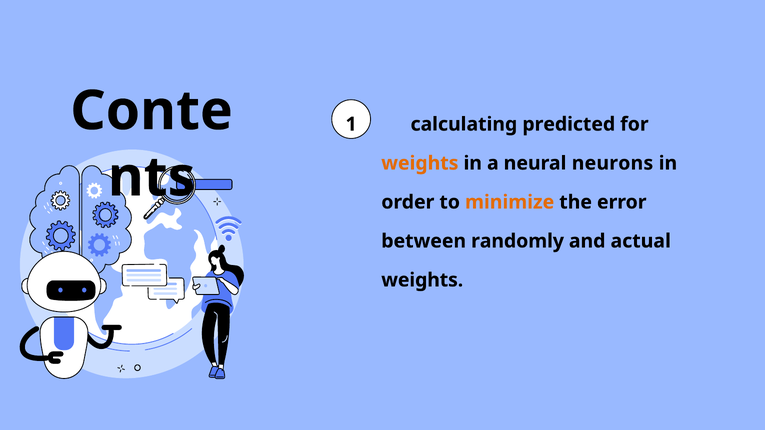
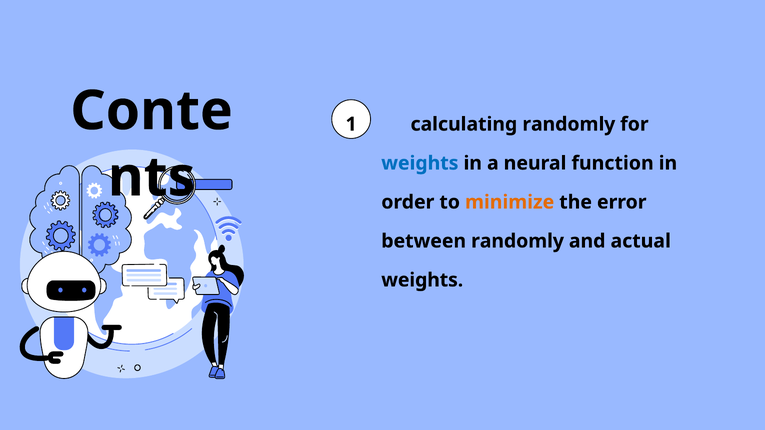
calculating predicted: predicted -> randomly
weights at (420, 163) colour: orange -> blue
neurons: neurons -> function
